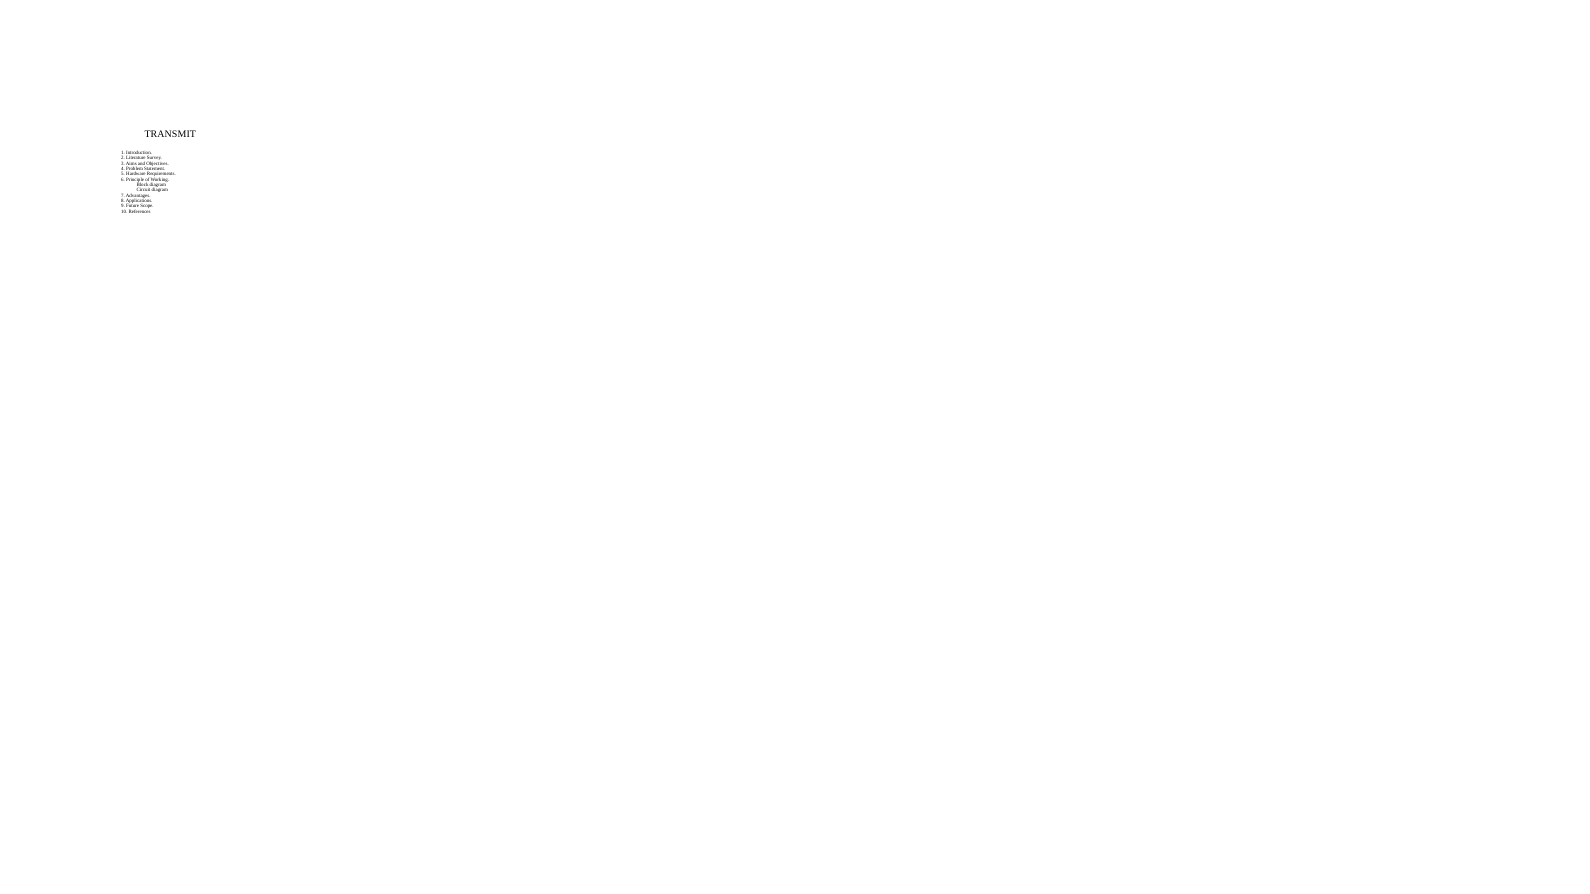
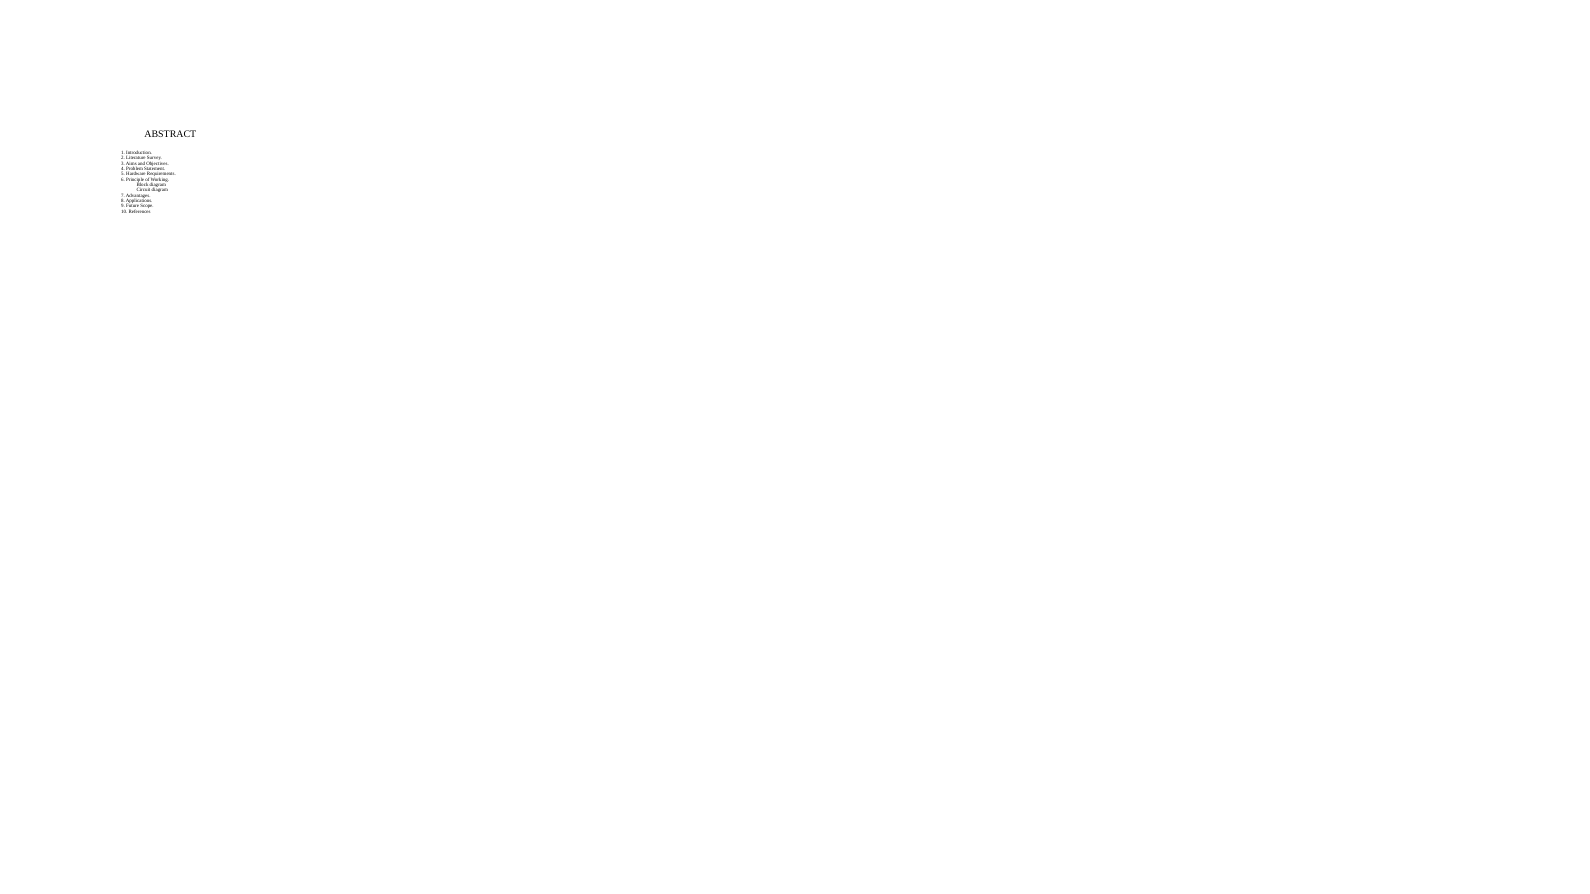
TRANSMIT: TRANSMIT -> ABSTRACT
